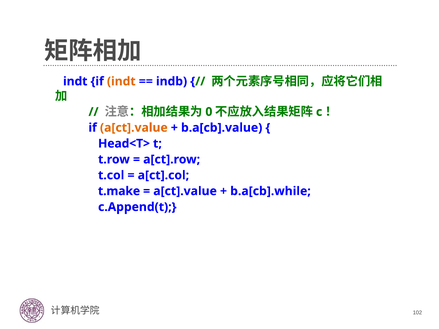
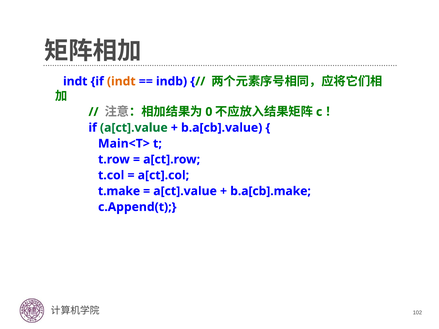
a[ct].value at (134, 128) colour: orange -> green
Head<T>: Head<T> -> Main<T>
b.a[cb].while: b.a[cb].while -> b.a[cb].make
